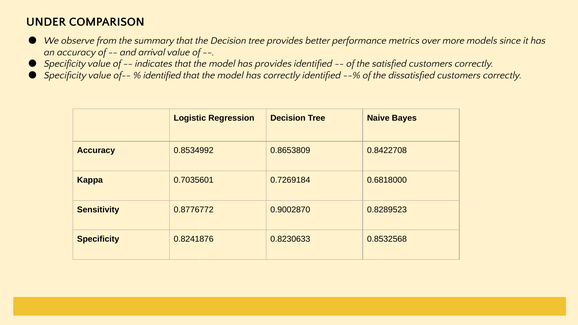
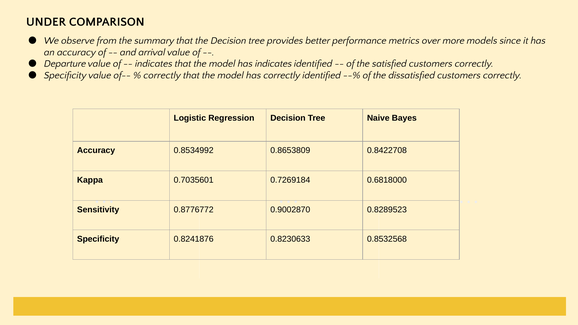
Specificity at (65, 64): Specificity -> Departure
has provides: provides -> indicates
identified at (162, 75): identified -> correctly
